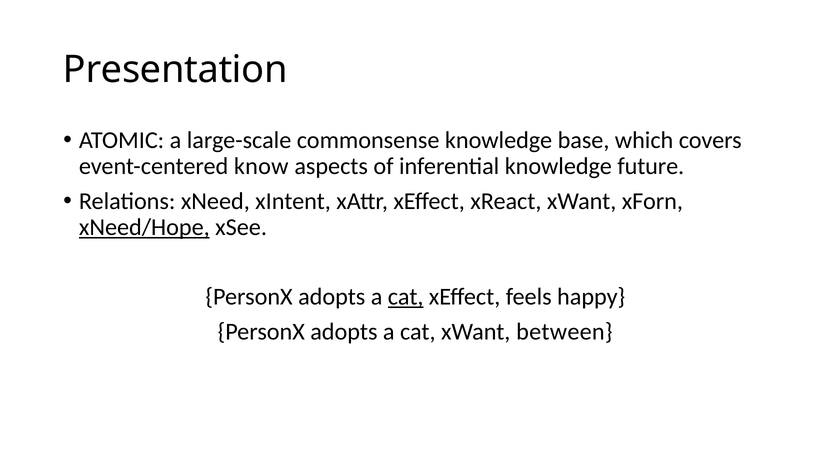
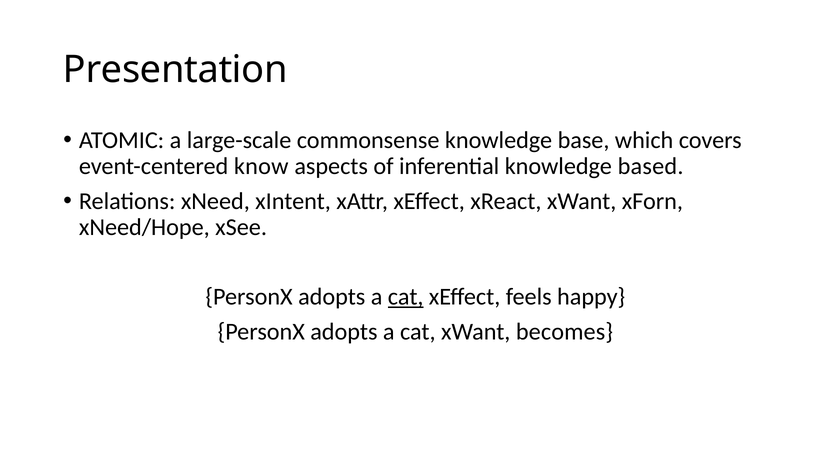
future: future -> based
xNeed/Hope underline: present -> none
between: between -> becomes
